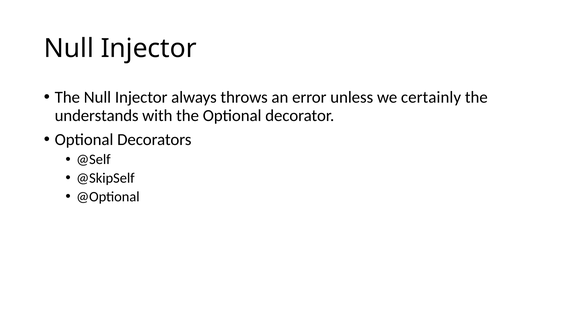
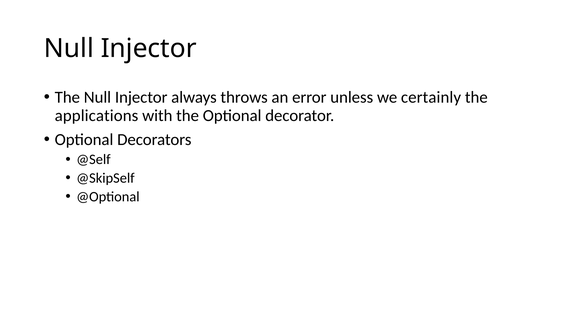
understands: understands -> applications
